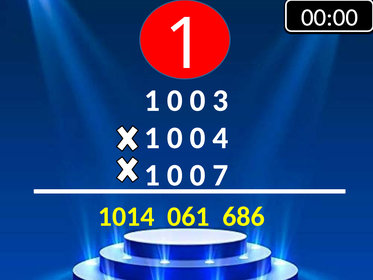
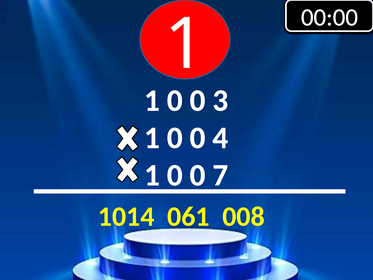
686: 686 -> 008
